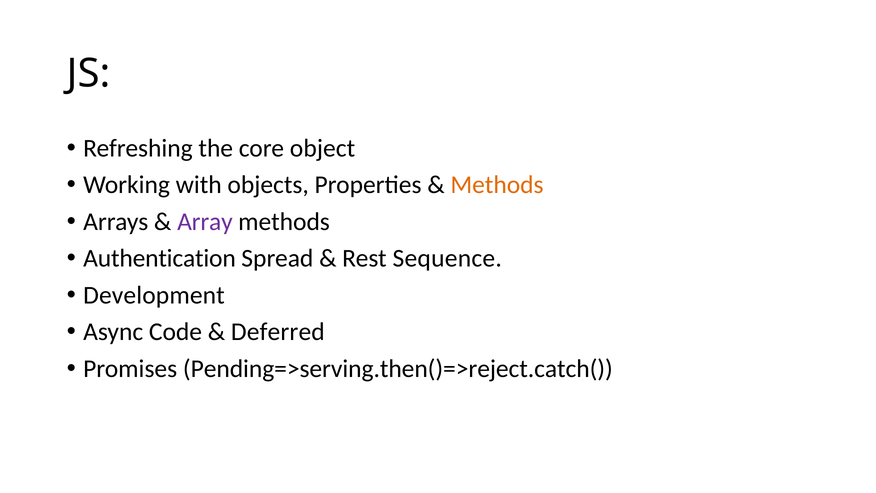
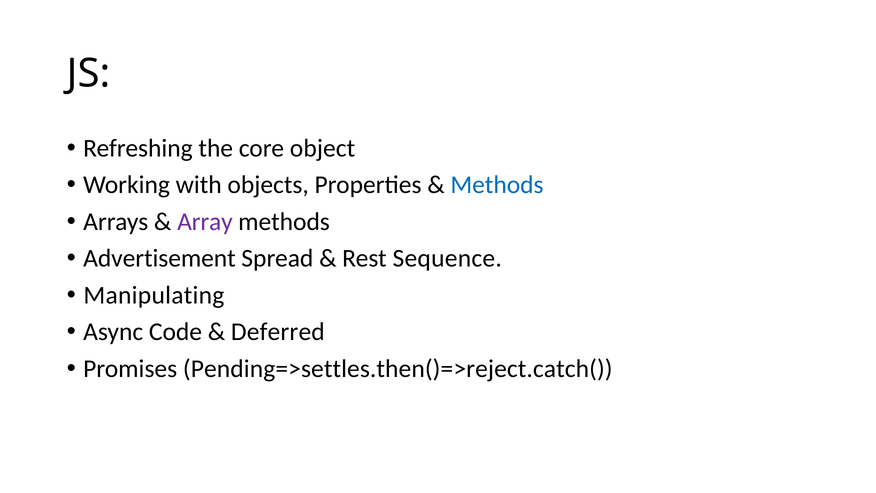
Methods at (497, 185) colour: orange -> blue
Authentication: Authentication -> Advertisement
Development: Development -> Manipulating
Pending=>serving.then()=>reject.catch(: Pending=>serving.then()=>reject.catch( -> Pending=>settles.then()=>reject.catch(
